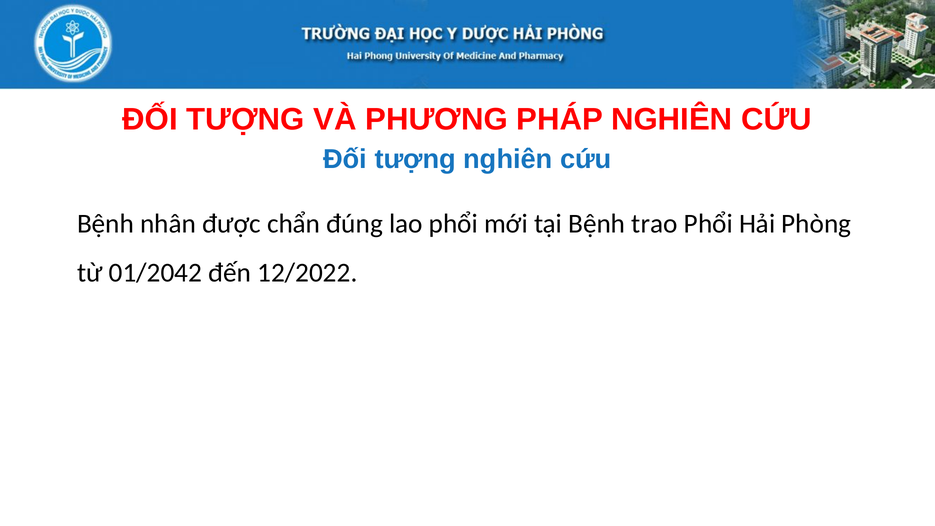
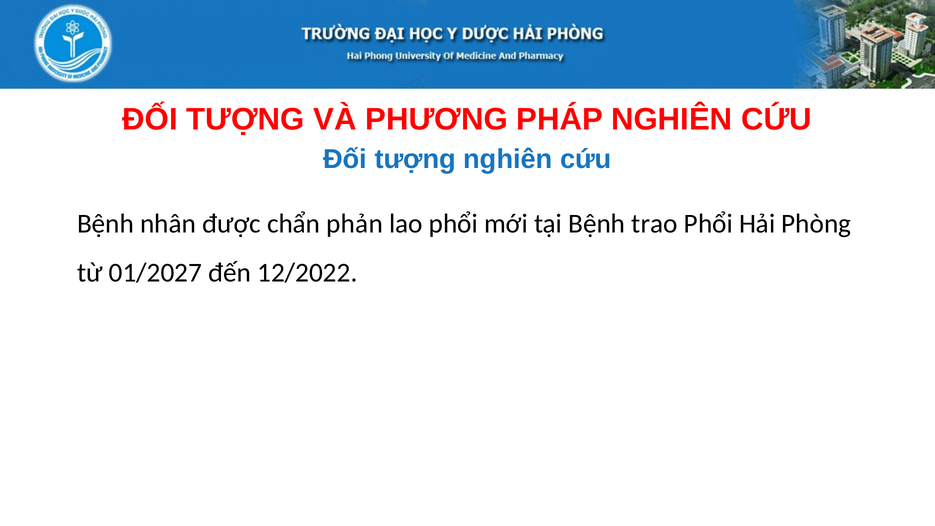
đúng: đúng -> phản
01/2042: 01/2042 -> 01/2027
